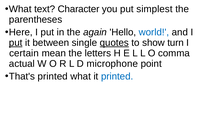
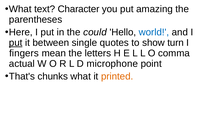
simplest: simplest -> amazing
again: again -> could
quotes underline: present -> none
certain: certain -> fingers
That's printed: printed -> chunks
printed at (117, 76) colour: blue -> orange
